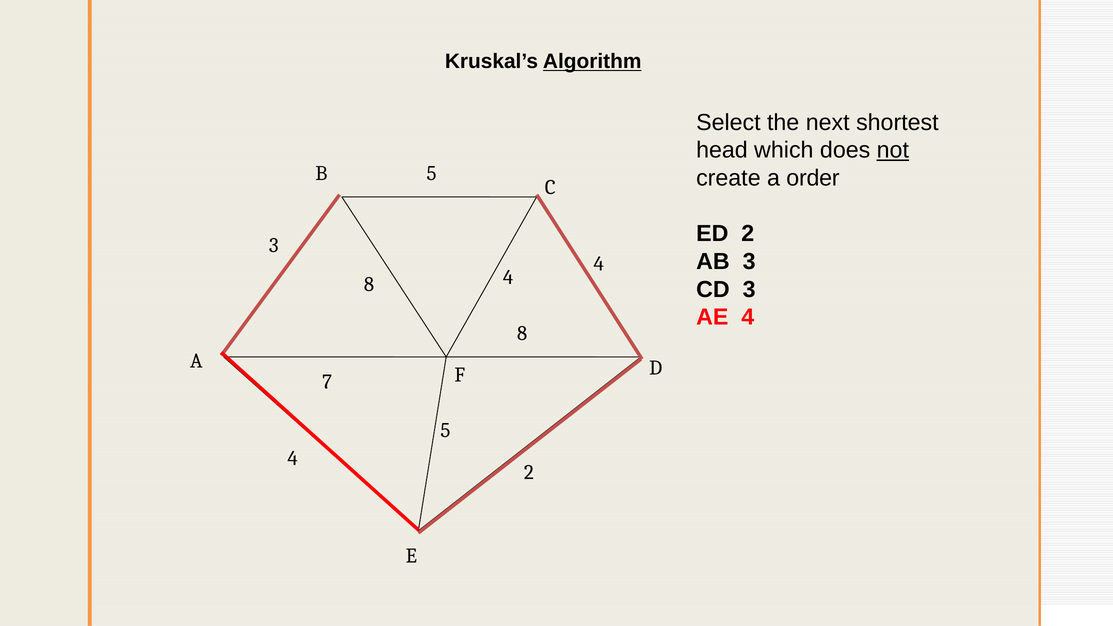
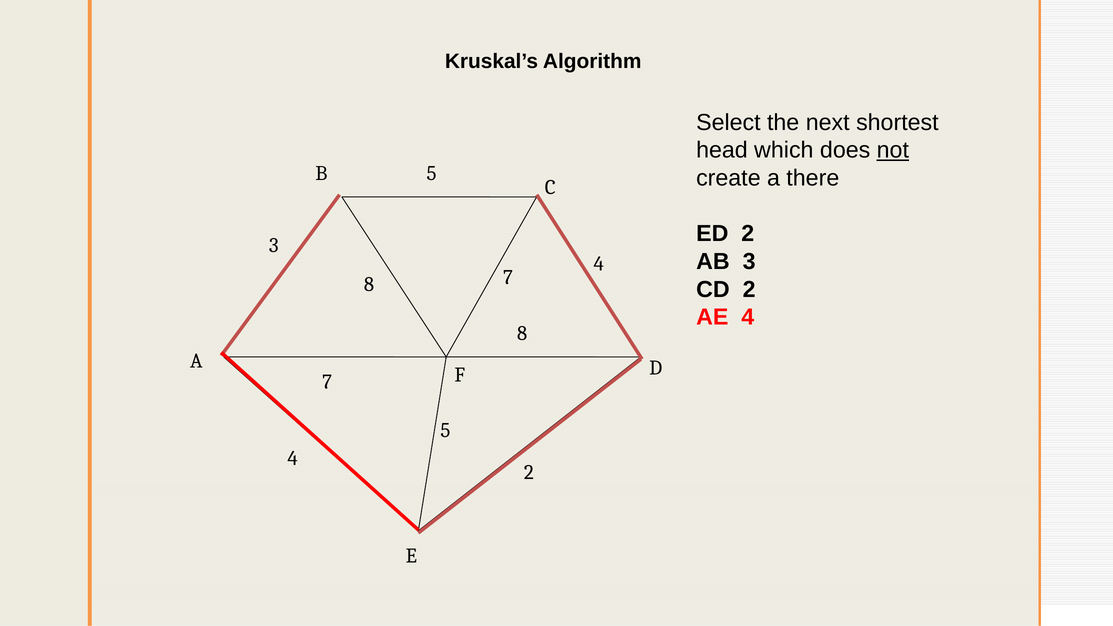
Algorithm underline: present -> none
order: order -> there
8 4: 4 -> 7
CD 3: 3 -> 2
